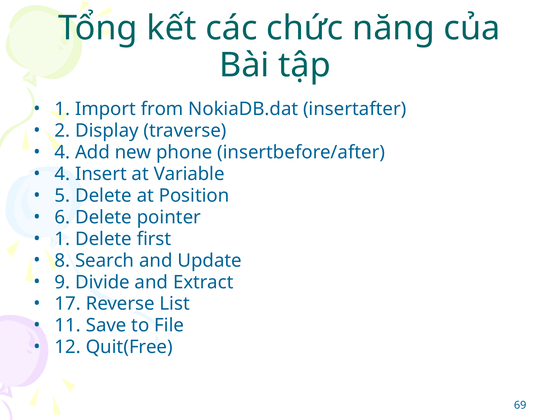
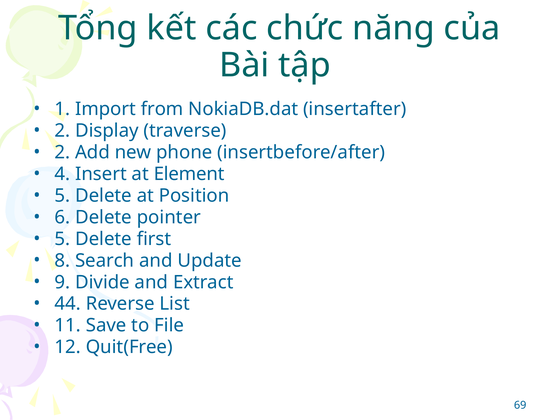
4 at (62, 152): 4 -> 2
Variable: Variable -> Element
1 at (62, 239): 1 -> 5
17: 17 -> 44
